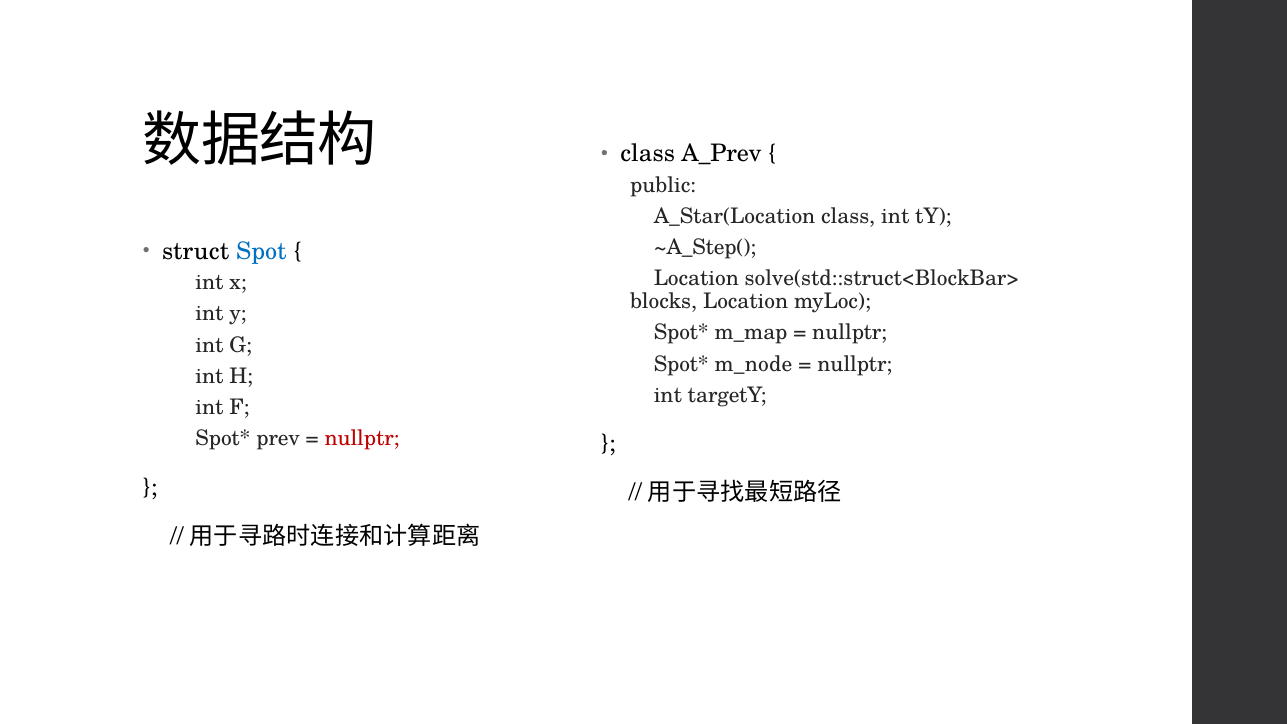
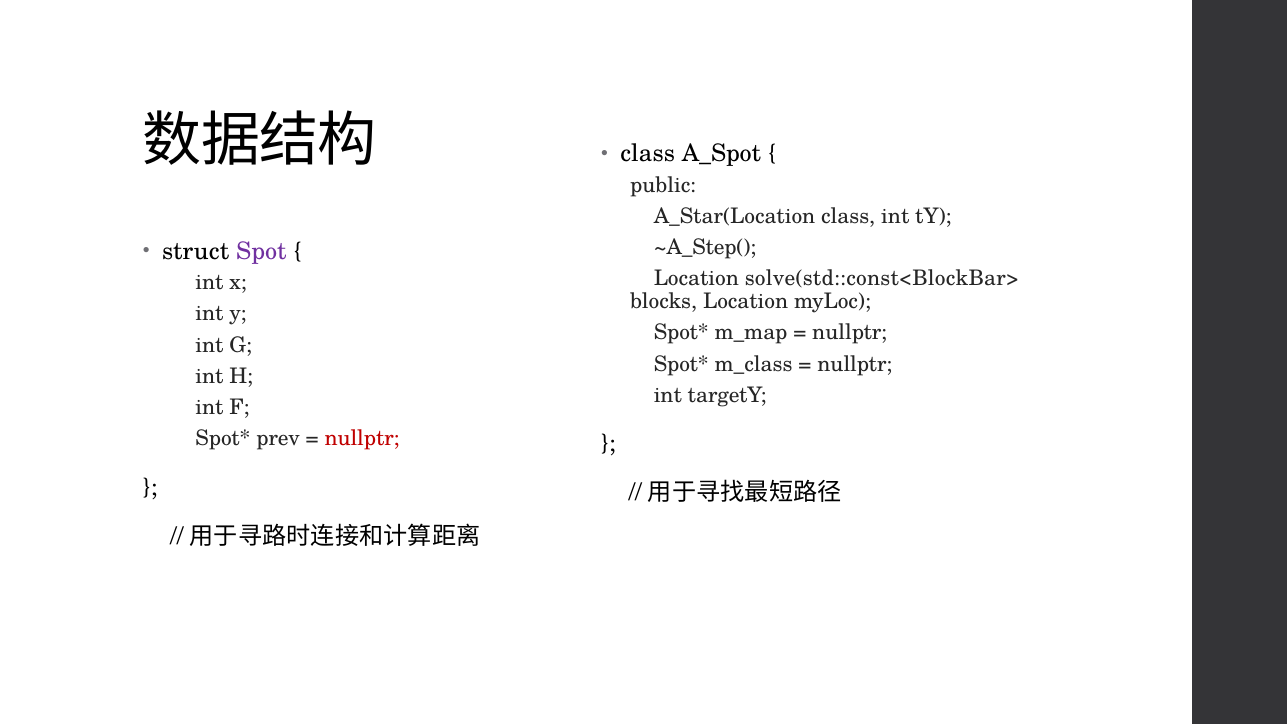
A_Prev: A_Prev -> A_Spot
Spot colour: blue -> purple
solve(std::struct<BlockBar>: solve(std::struct<BlockBar> -> solve(std::const<BlockBar>
m_node: m_node -> m_class
